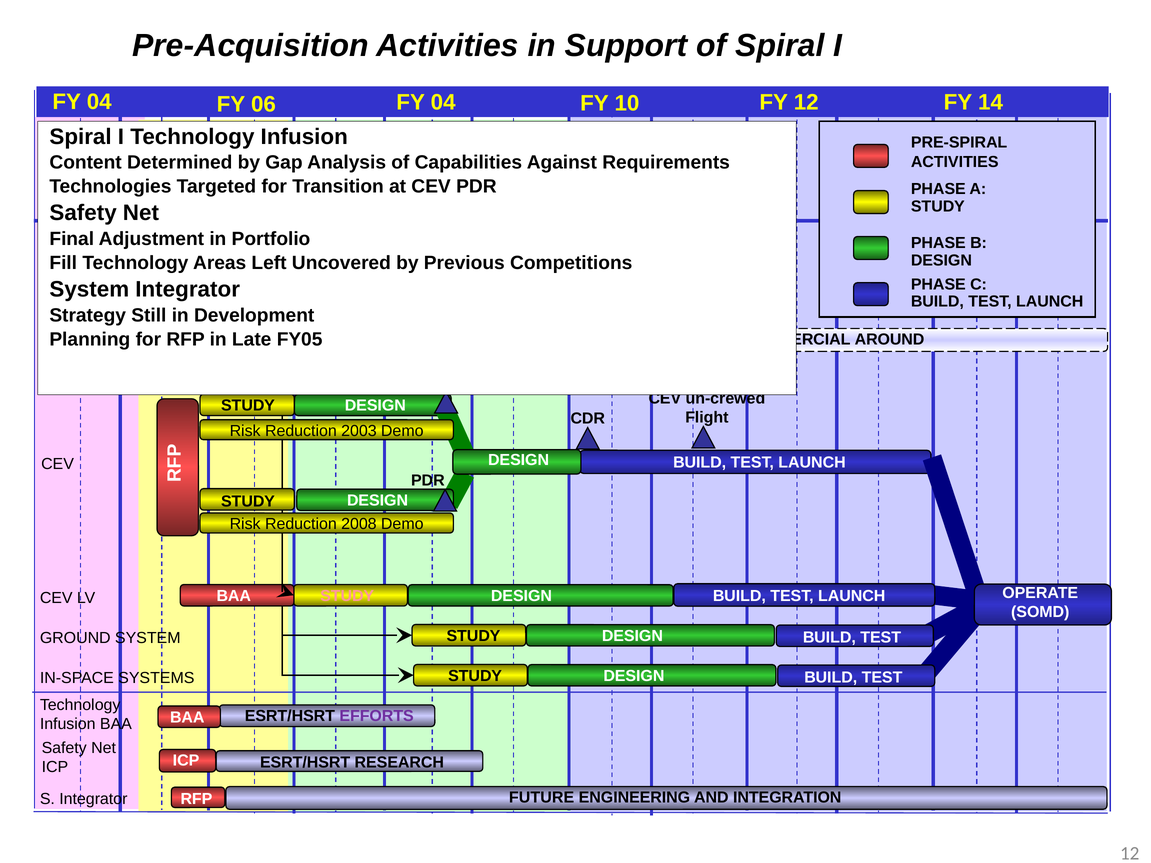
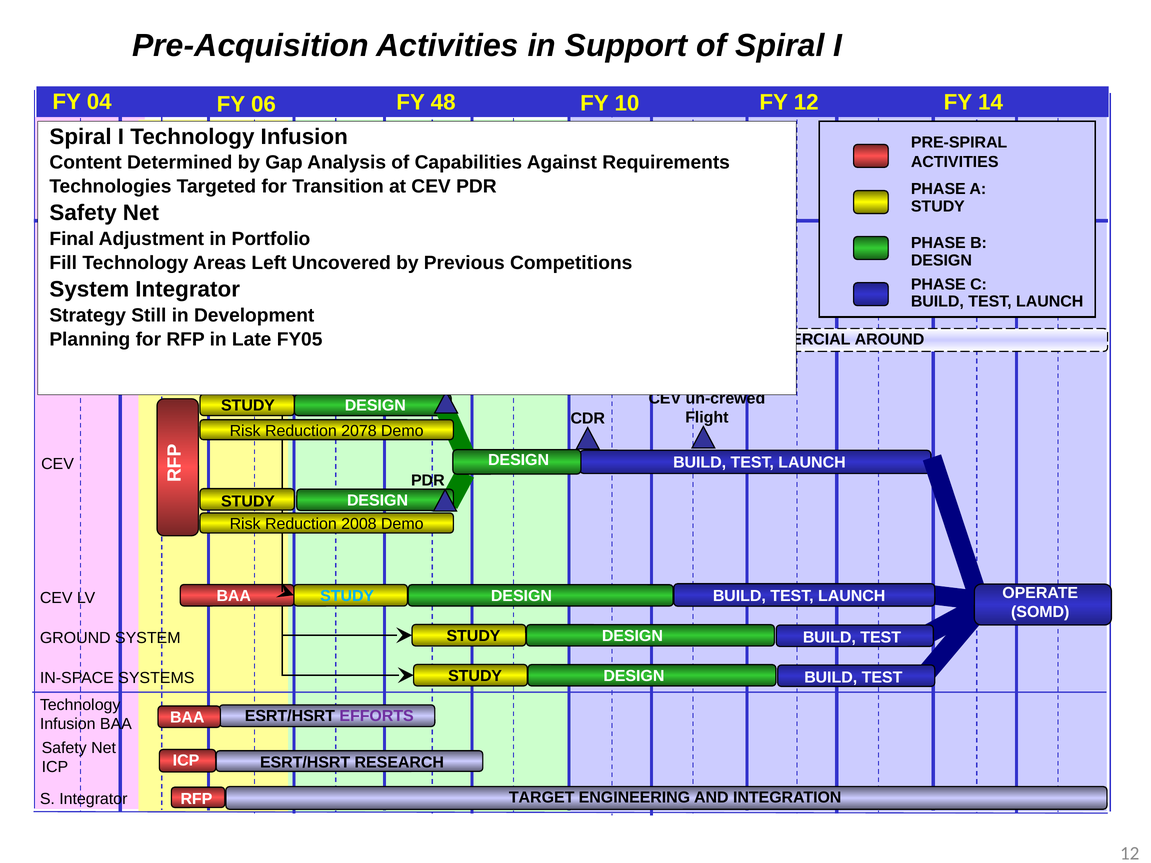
06 FY 04: 04 -> 48
2003: 2003 -> 2078
STUDY at (347, 596) colour: pink -> light blue
FUTURE: FUTURE -> TARGET
